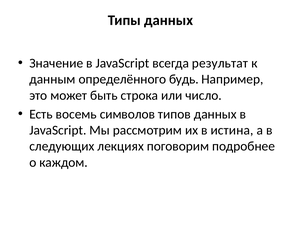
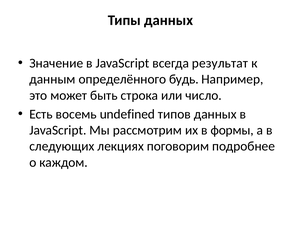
символов: символов -> undefined
истина: истина -> формы
